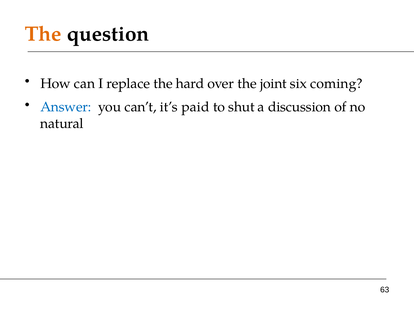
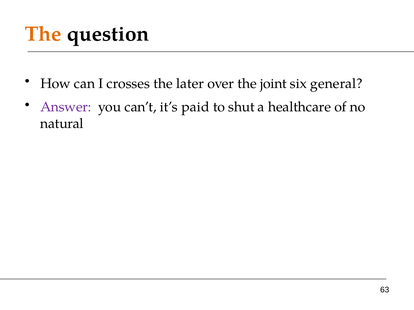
replace: replace -> crosses
hard: hard -> later
coming: coming -> general
Answer colour: blue -> purple
discussion: discussion -> healthcare
